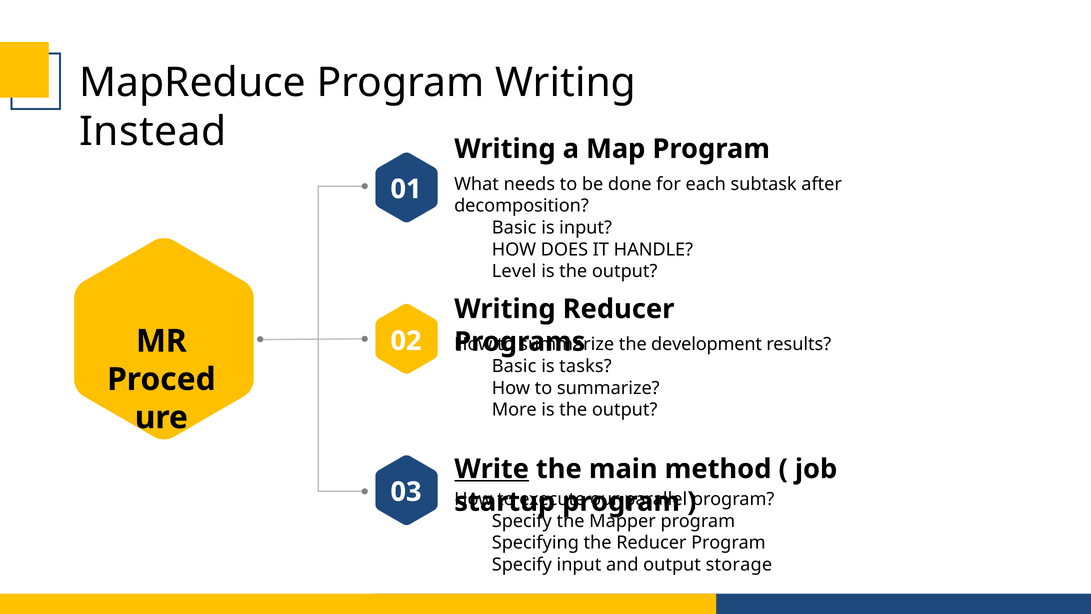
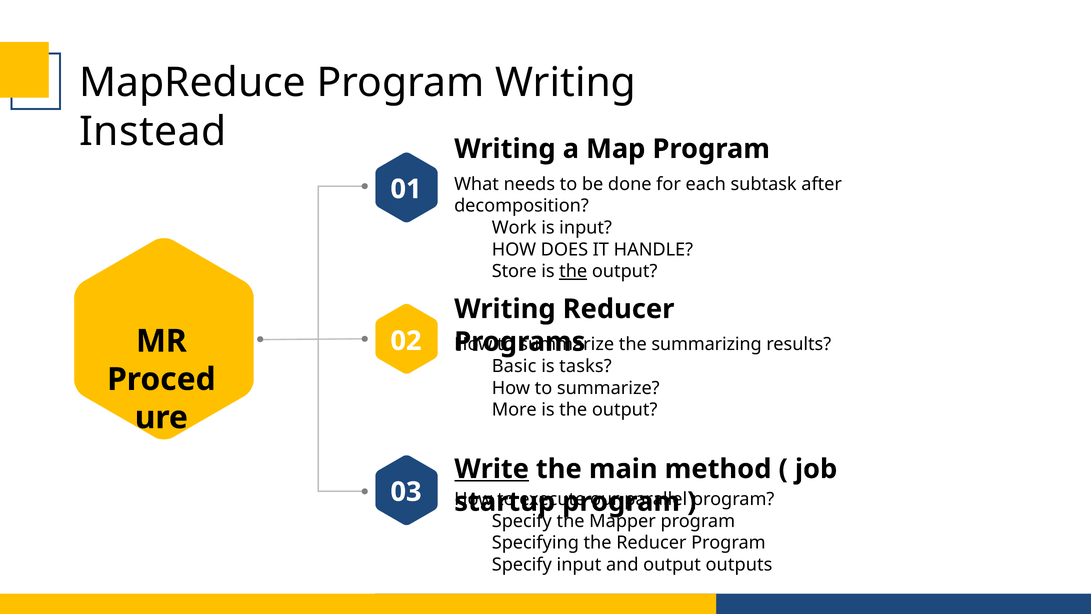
Basic at (514, 228): Basic -> Work
Level: Level -> Store
the at (573, 271) underline: none -> present
development: development -> summarizing
storage: storage -> outputs
